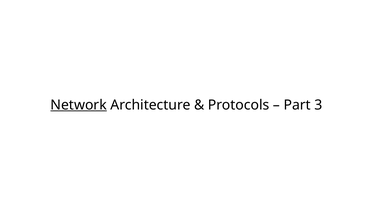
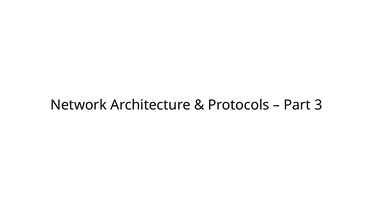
Network underline: present -> none
